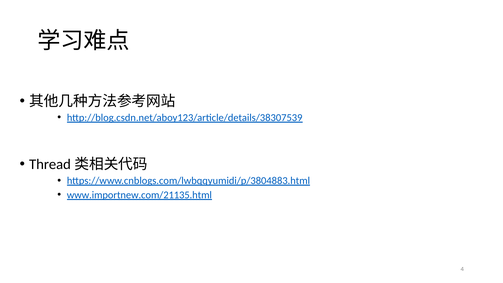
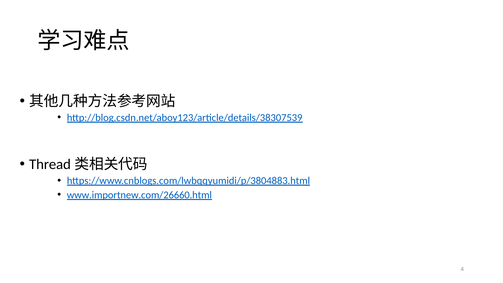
www.importnew.com/21135.html: www.importnew.com/21135.html -> www.importnew.com/26660.html
